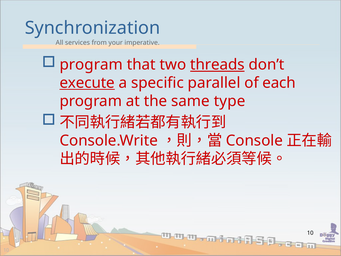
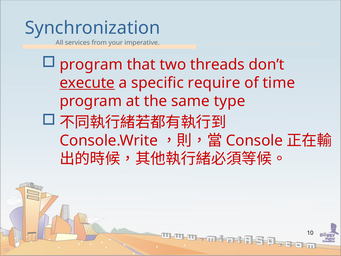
threads underline: present -> none
parallel: parallel -> require
each: each -> time
